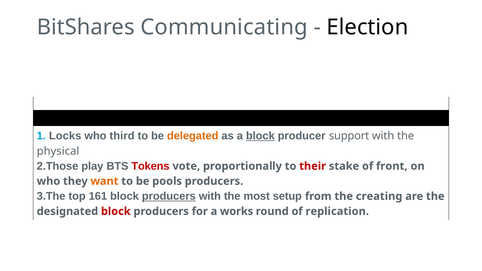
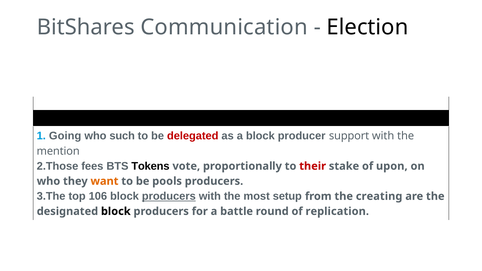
Communicating: Communicating -> Communication
Locks: Locks -> Going
third: third -> such
delegated colour: orange -> red
block at (260, 136) underline: present -> none
physical: physical -> mention
play: play -> fees
Tokens colour: red -> black
front: front -> upon
161: 161 -> 106
block at (116, 211) colour: red -> black
works: works -> battle
